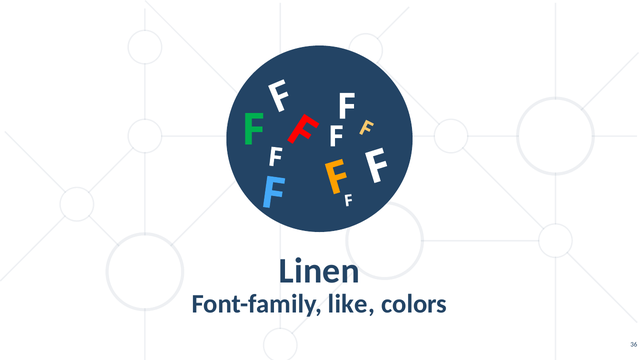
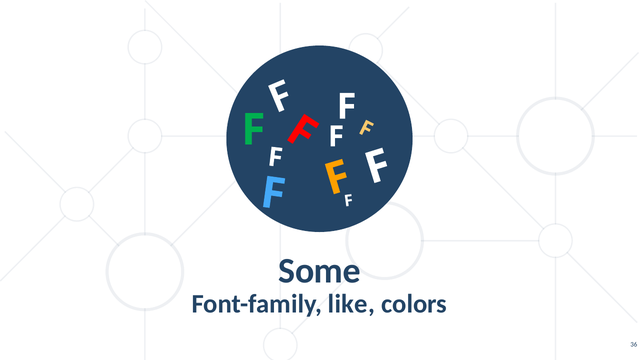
Linen: Linen -> Some
